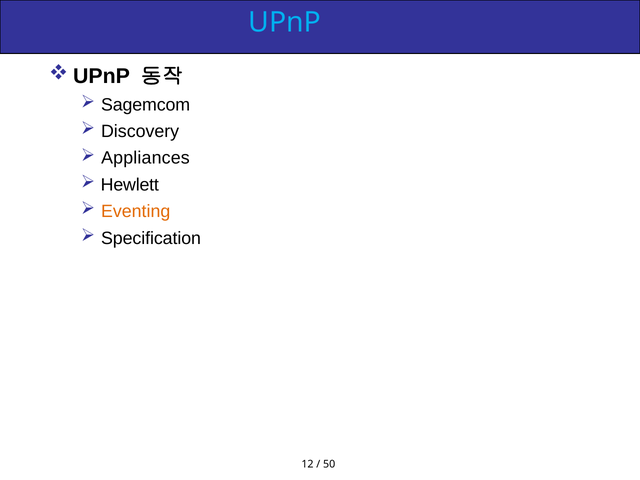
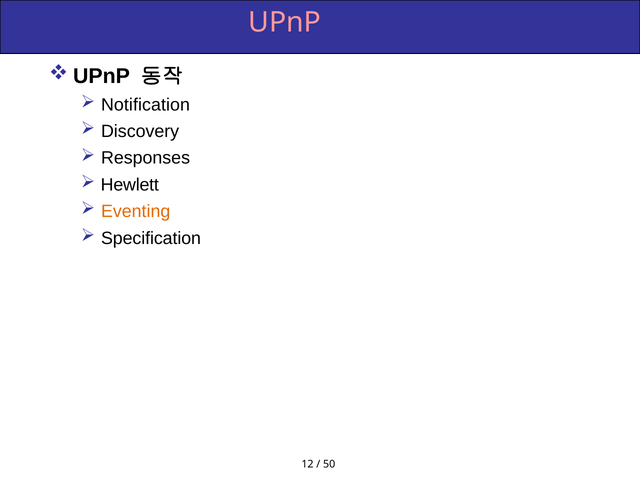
UPnP colour: light blue -> pink
Sagemcom: Sagemcom -> Notification
Appliances: Appliances -> Responses
